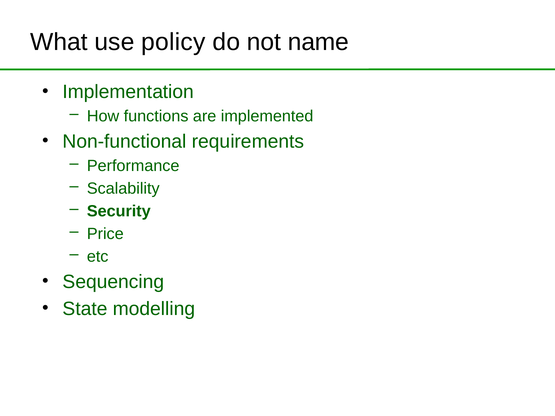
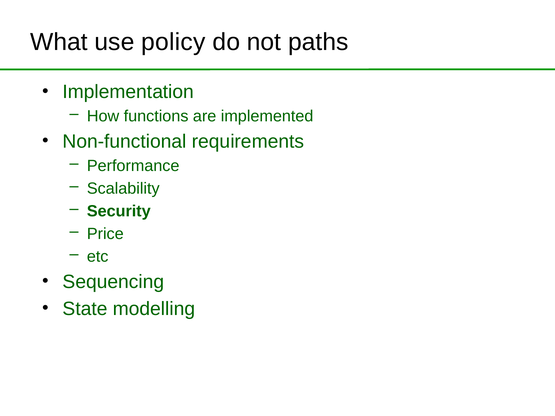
name: name -> paths
